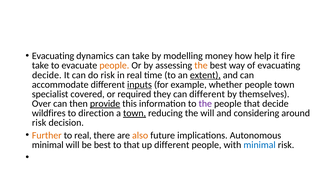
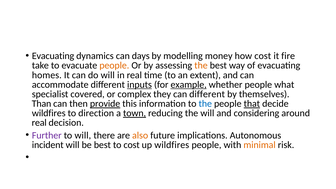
can take: take -> days
how help: help -> cost
decide at (47, 75): decide -> homes
do risk: risk -> will
extent underline: present -> none
example underline: none -> present
people town: town -> what
required: required -> complex
Over: Over -> Than
the at (205, 104) colour: purple -> blue
that at (252, 104) underline: none -> present
risk at (39, 123): risk -> real
Further colour: orange -> purple
to real: real -> will
minimal at (48, 145): minimal -> incident
to that: that -> cost
up different: different -> wildfires
minimal at (260, 145) colour: blue -> orange
